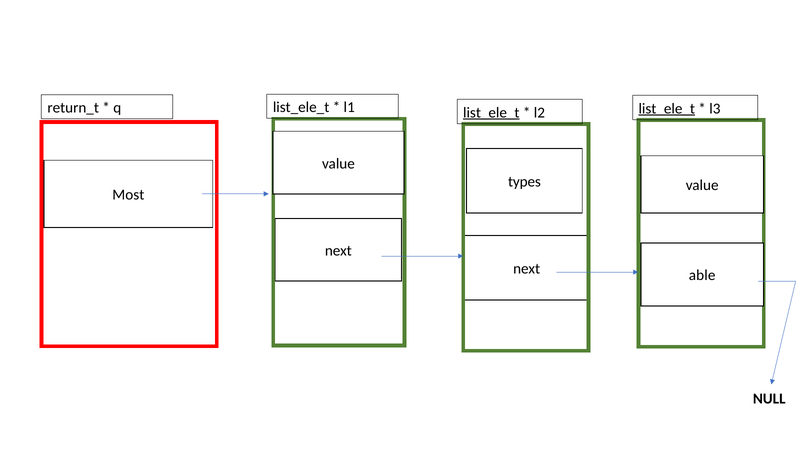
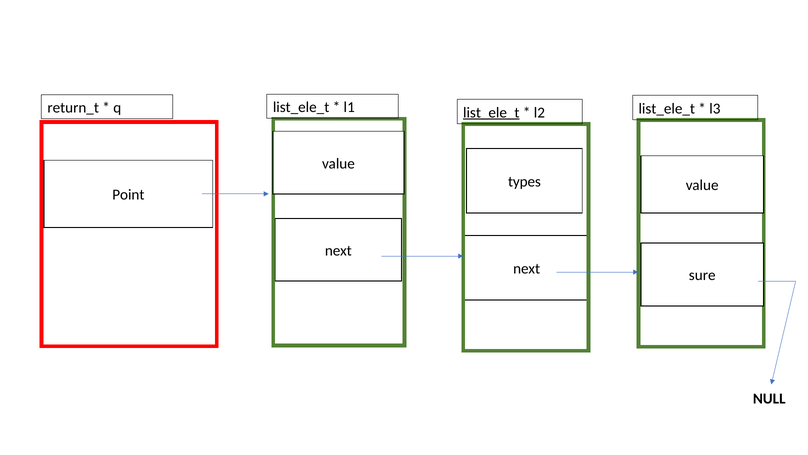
list_ele_t at (667, 108) underline: present -> none
Most: Most -> Point
able: able -> sure
